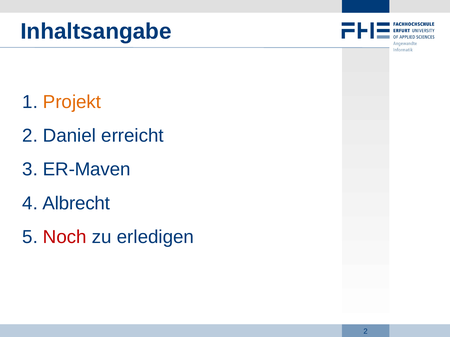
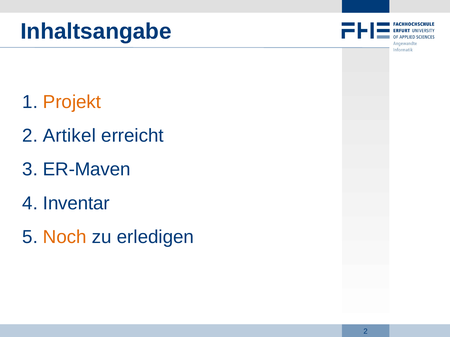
Daniel: Daniel -> Artikel
Albrecht: Albrecht -> Inventar
Noch colour: red -> orange
